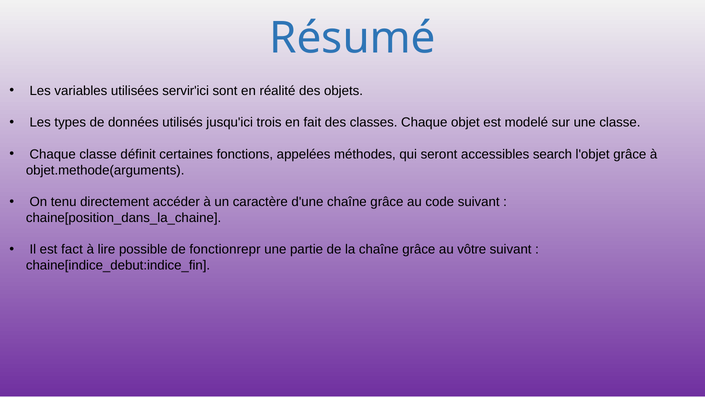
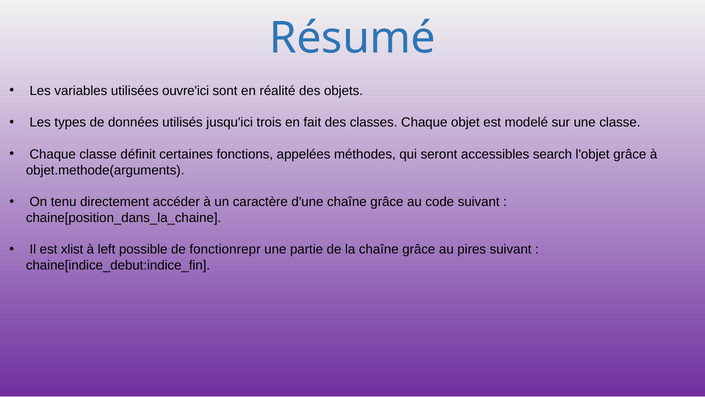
servir'ici: servir'ici -> ouvre'ici
fact: fact -> xlist
lire: lire -> left
vôtre: vôtre -> pires
